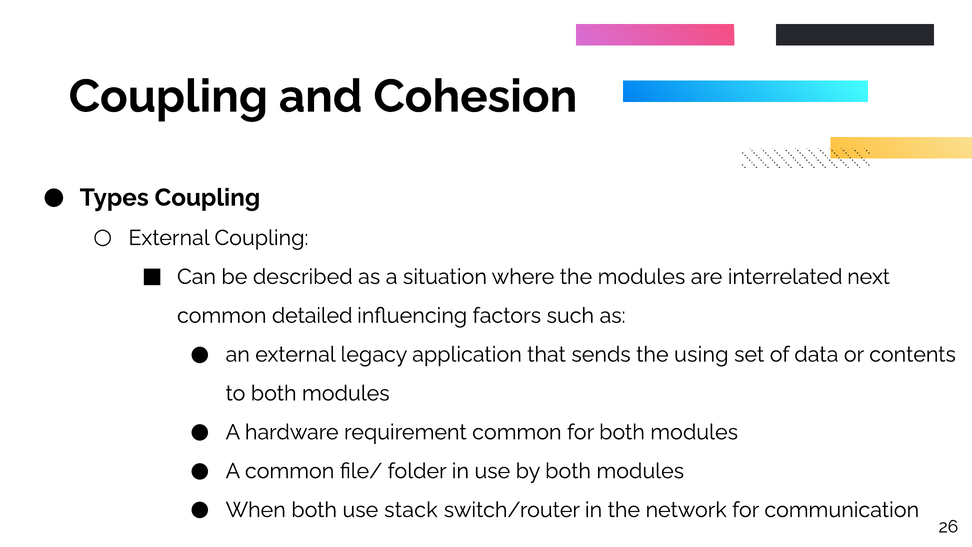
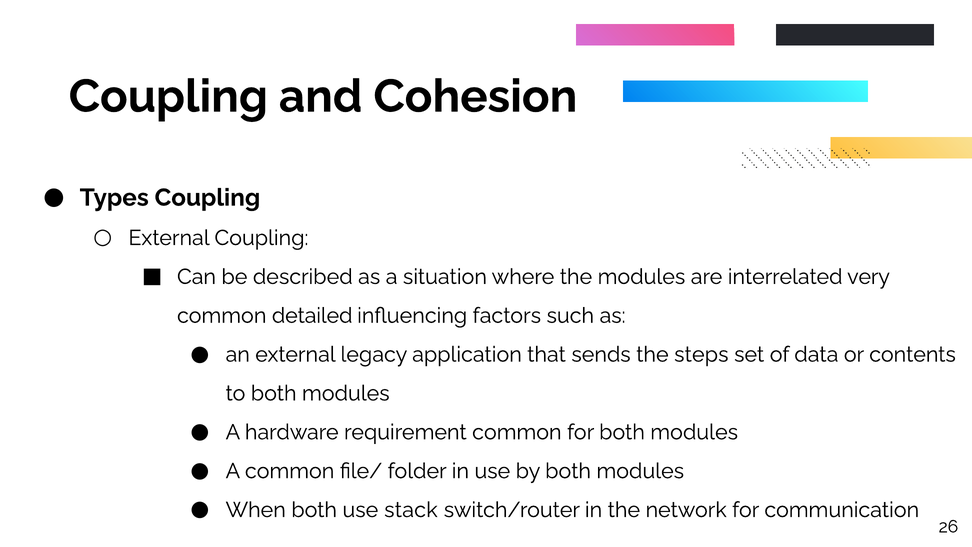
next: next -> very
using: using -> steps
